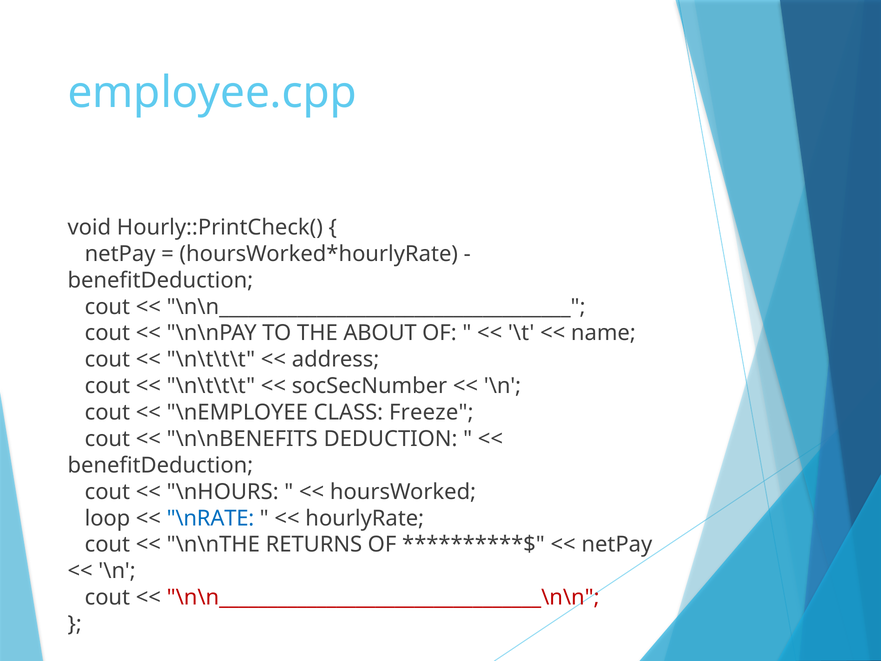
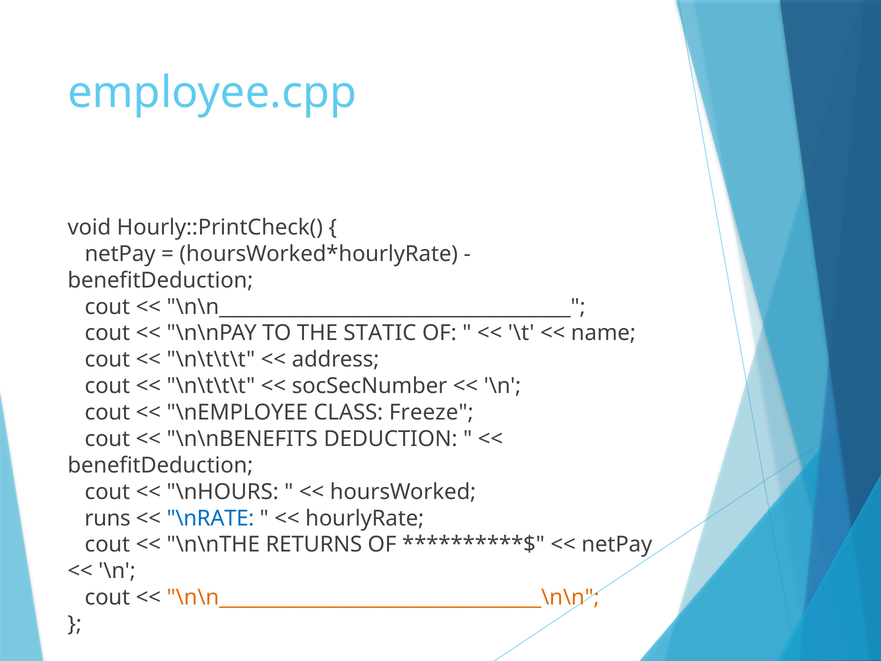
ABOUT: ABOUT -> STATIC
loop: loop -> runs
\n\n_________________________________\n\n colour: red -> orange
